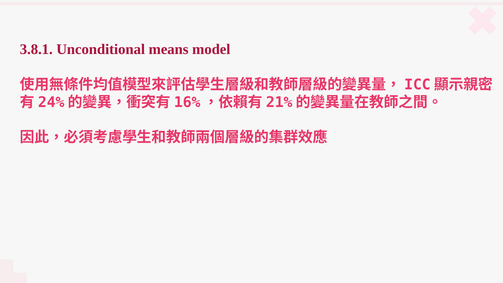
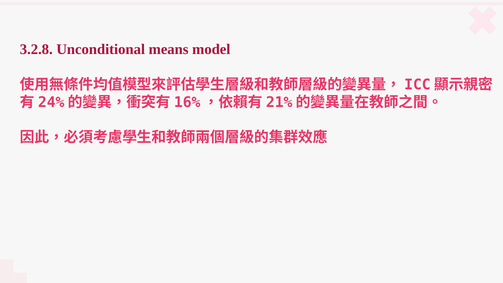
3.8.1: 3.8.1 -> 3.2.8
